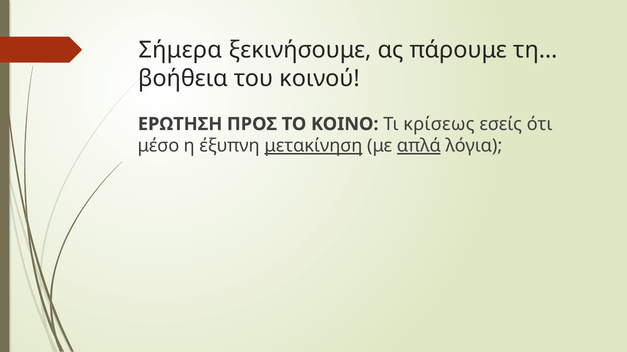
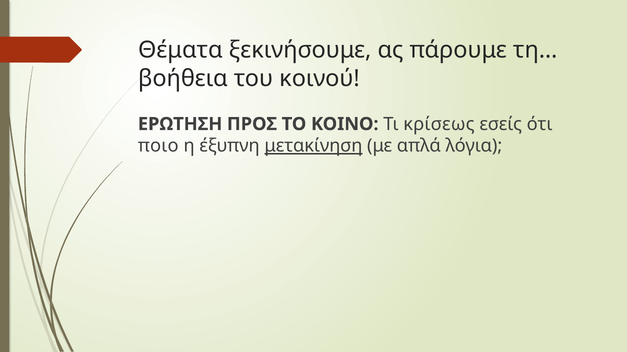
Σήμερα: Σήμερα -> Θέματα
μέσο: μέσο -> ποιο
απλά underline: present -> none
